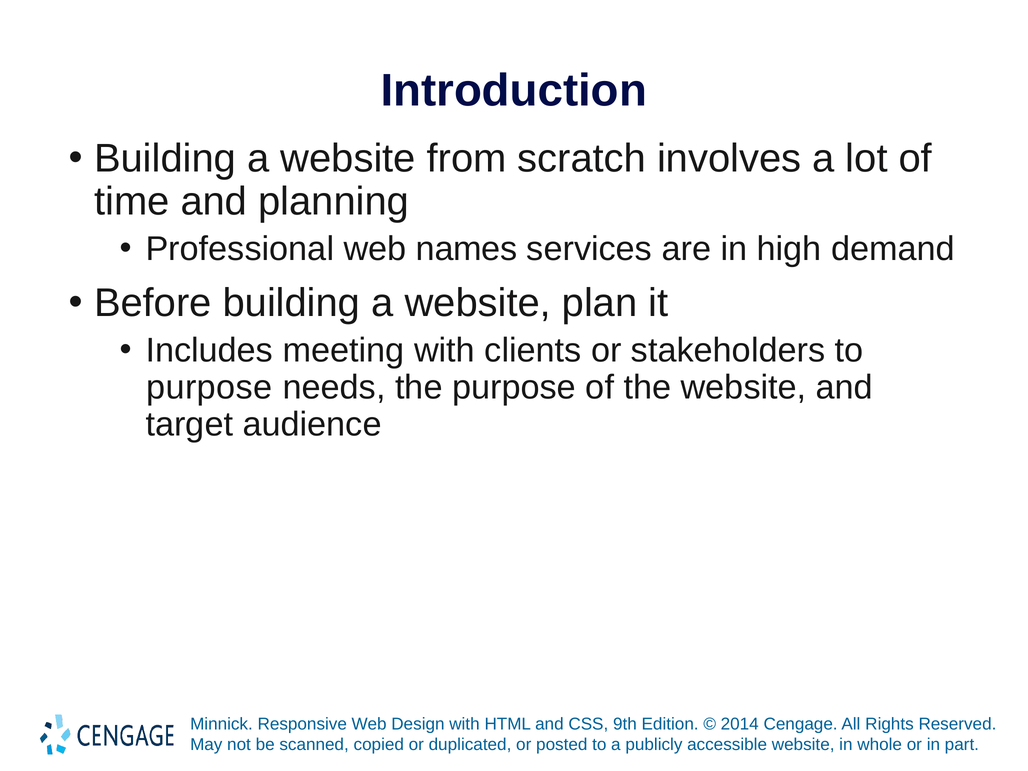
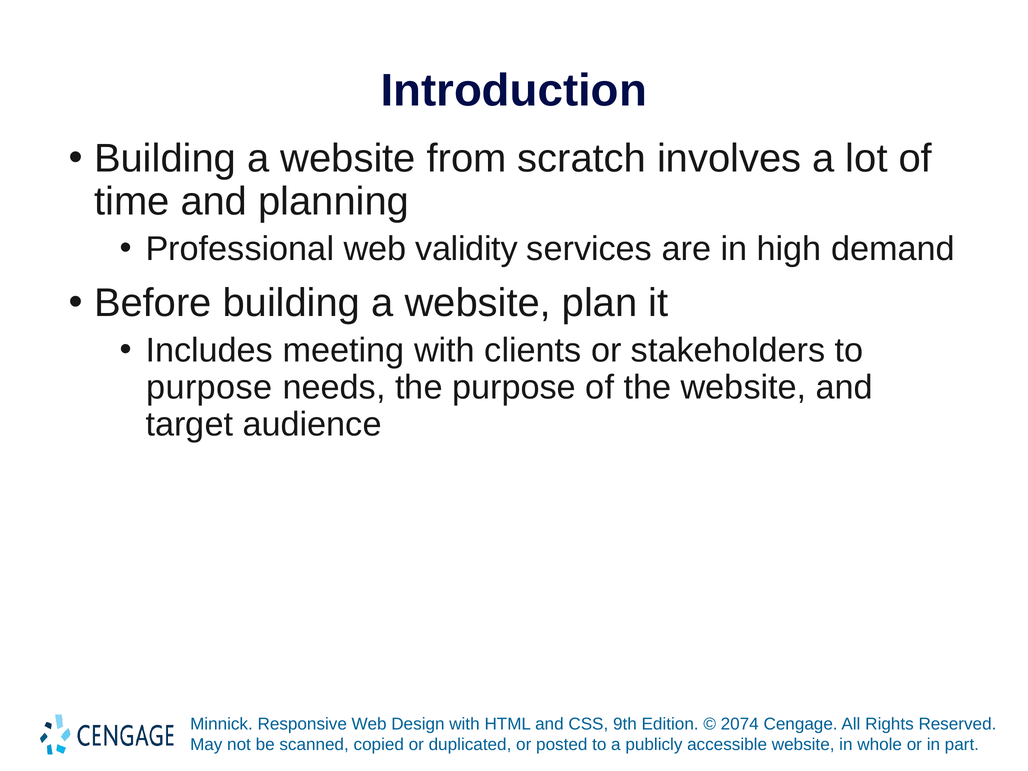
names: names -> validity
2014: 2014 -> 2074
